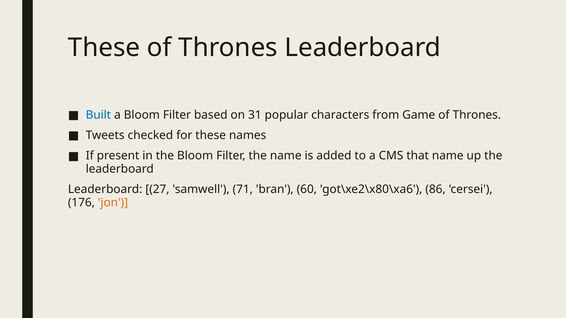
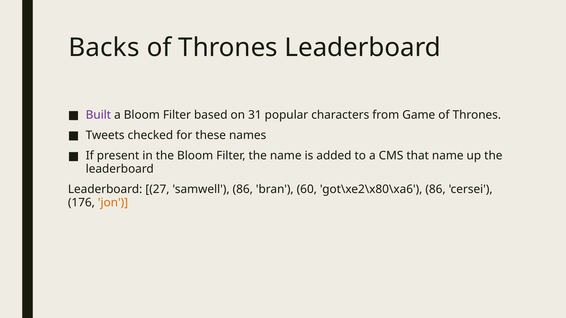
These at (104, 48): These -> Backs
Built colour: blue -> purple
samwell 71: 71 -> 86
